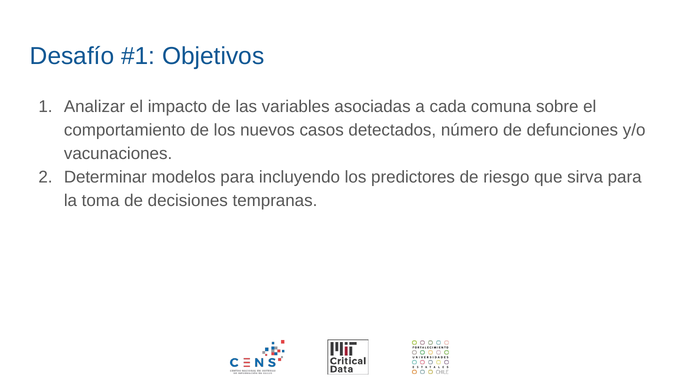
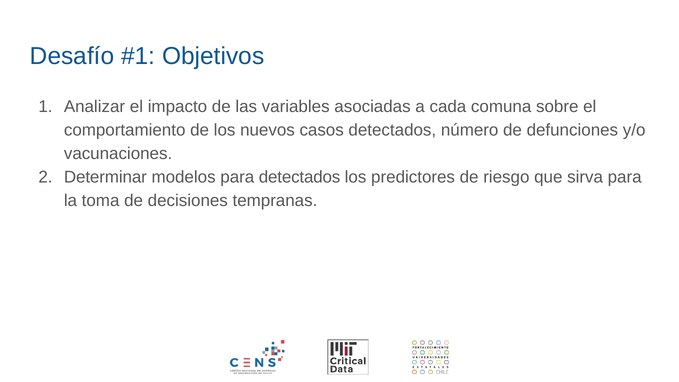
para incluyendo: incluyendo -> detectados
